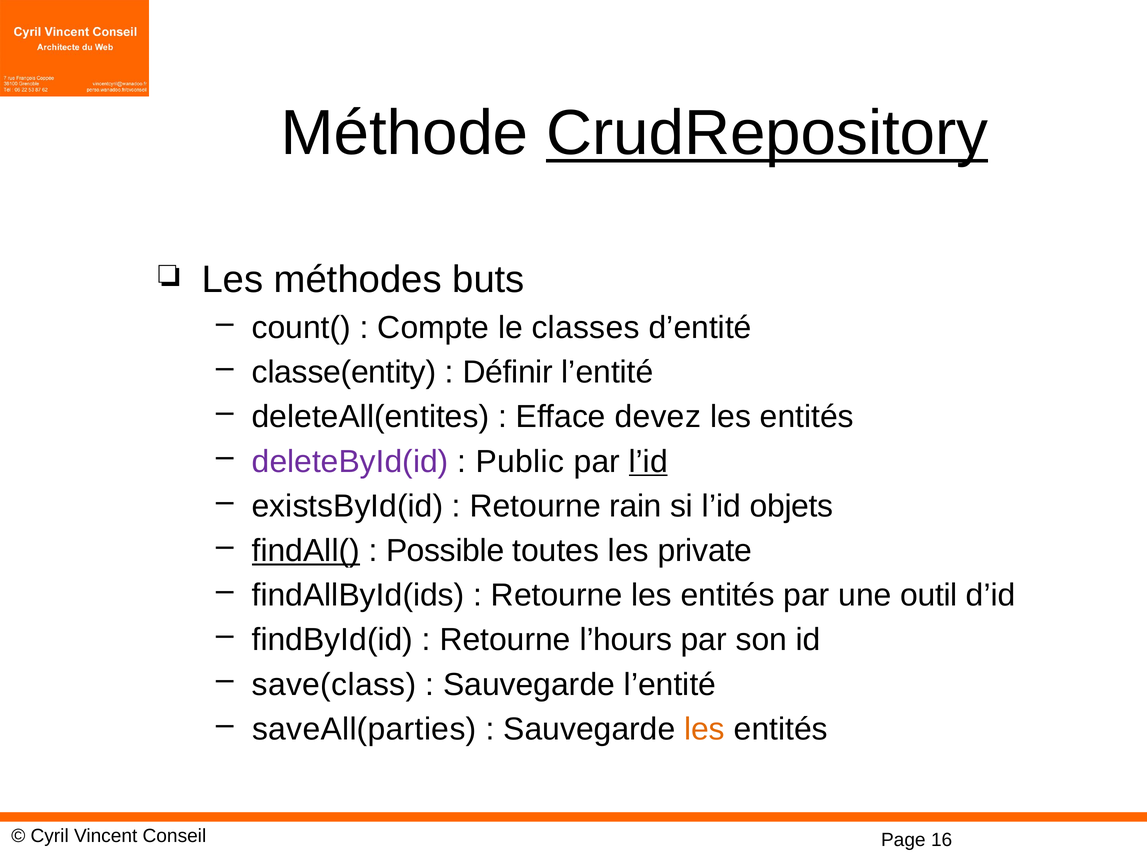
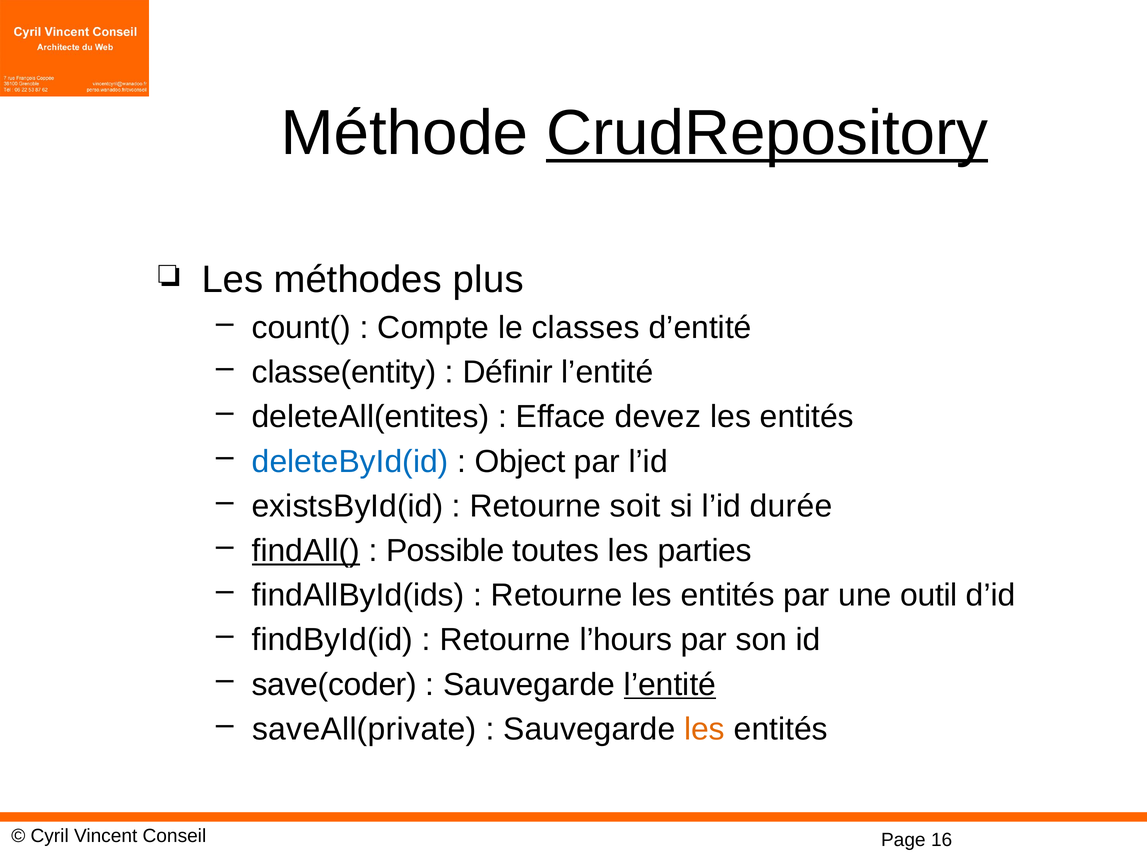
buts: buts -> plus
deleteById(id colour: purple -> blue
Public: Public -> Object
l’id at (648, 462) underline: present -> none
rain: rain -> soit
objets: objets -> durée
private: private -> parties
save(class: save(class -> save(coder
l’entité at (670, 685) underline: none -> present
saveAll(parties: saveAll(parties -> saveAll(private
